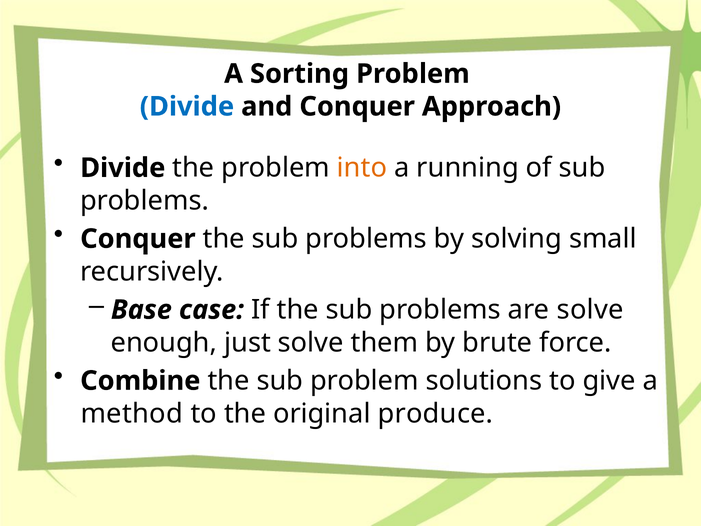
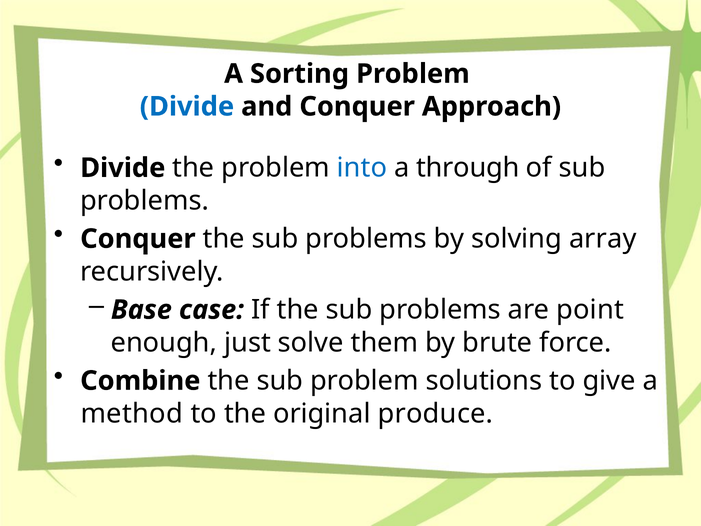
into colour: orange -> blue
running: running -> through
small: small -> array
are solve: solve -> point
